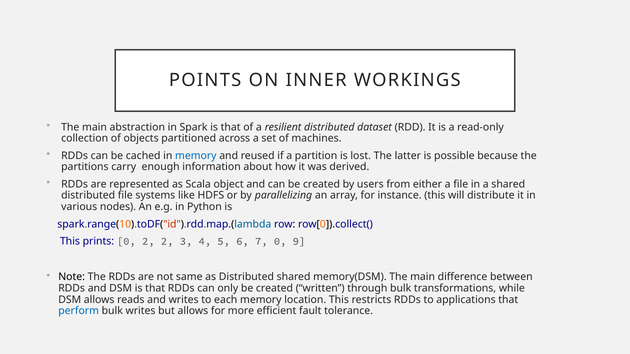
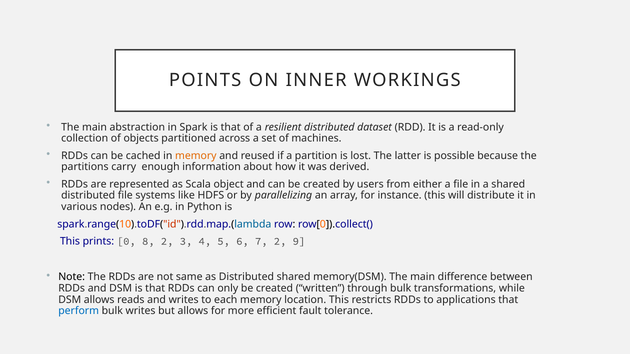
memory at (196, 156) colour: blue -> orange
0 2: 2 -> 8
7 0: 0 -> 2
